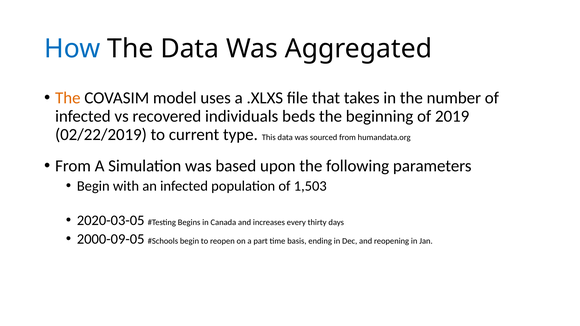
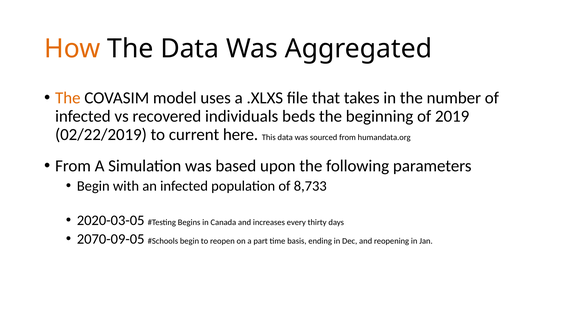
How colour: blue -> orange
type: type -> here
1,503: 1,503 -> 8,733
2000-09-05: 2000-09-05 -> 2070-09-05
